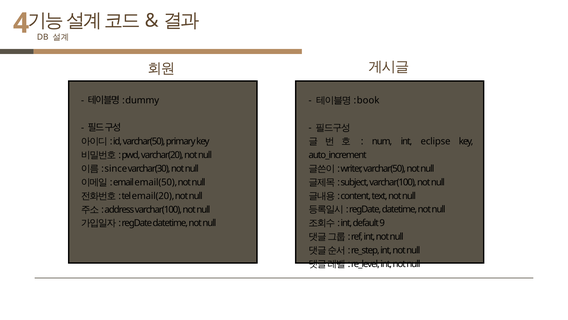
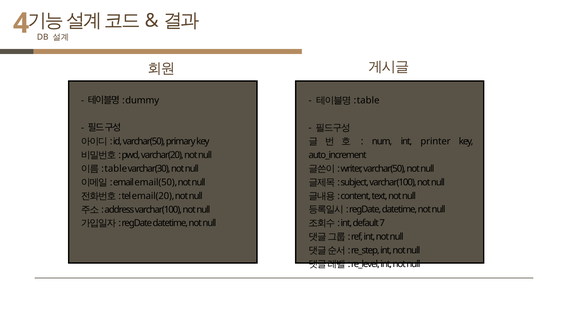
book at (368, 100): book -> table
eclipse: eclipse -> printer
since at (116, 168): since -> table
9: 9 -> 7
